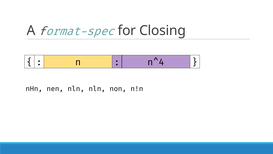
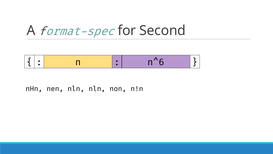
Closing: Closing -> Second
n^4: n^4 -> n^6
